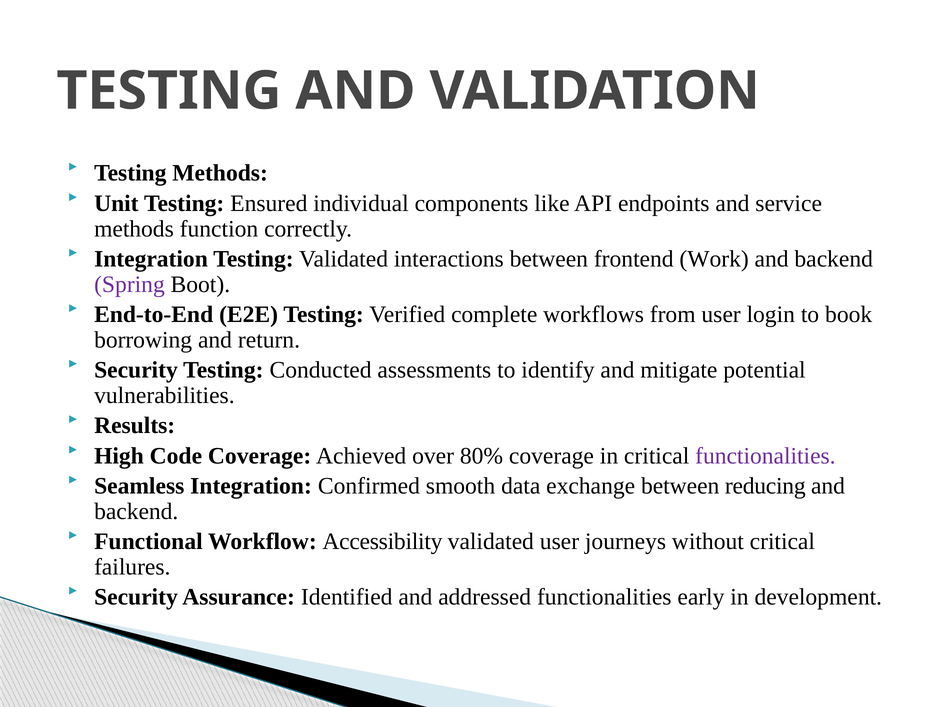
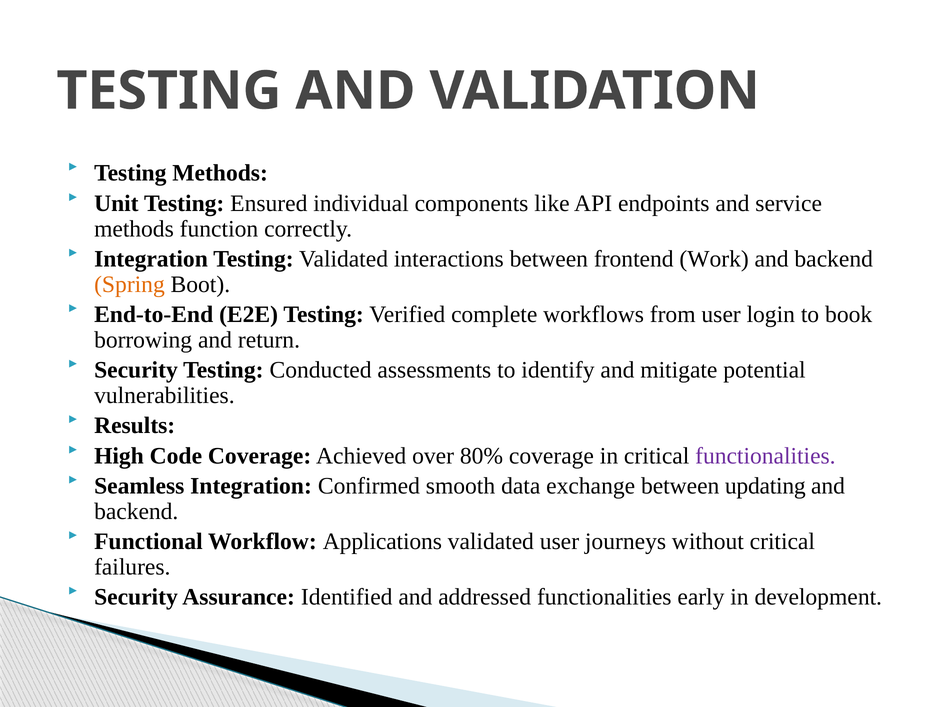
Spring colour: purple -> orange
reducing: reducing -> updating
Accessibility: Accessibility -> Applications
